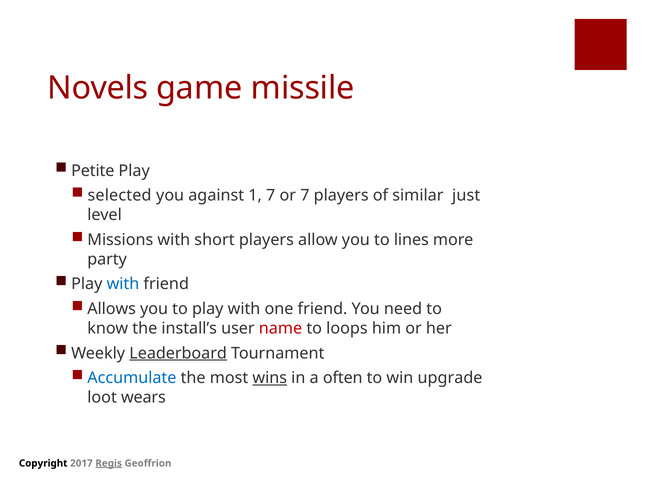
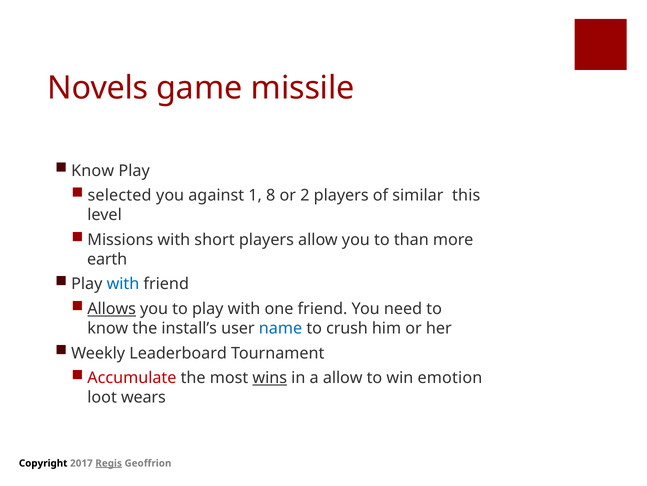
Petite at (93, 170): Petite -> Know
1 7: 7 -> 8
or 7: 7 -> 2
just: just -> this
lines: lines -> than
party: party -> earth
Allows underline: none -> present
name colour: red -> blue
loops: loops -> crush
Leaderboard underline: present -> none
Accumulate colour: blue -> red
a often: often -> allow
upgrade: upgrade -> emotion
